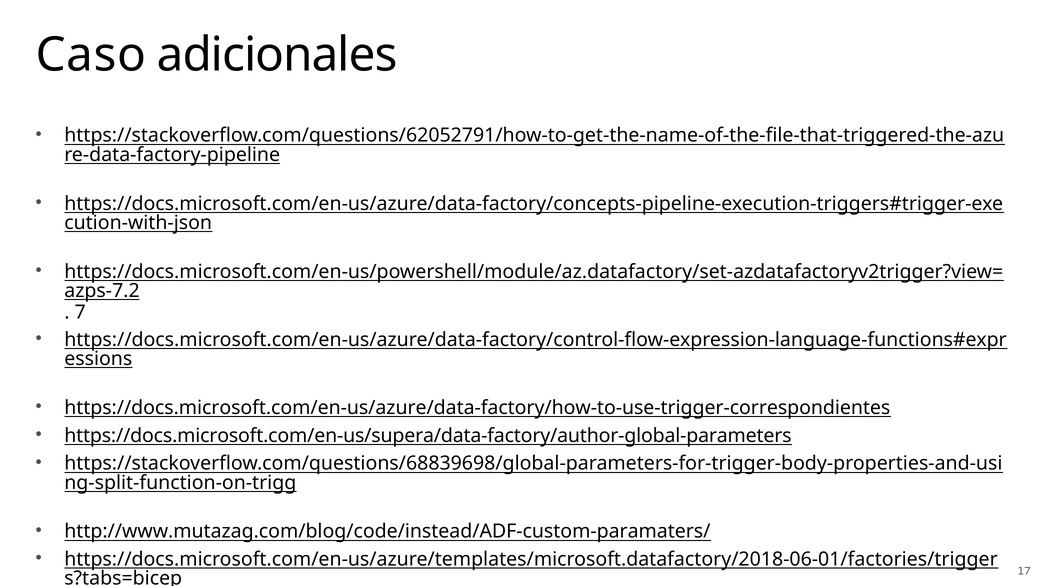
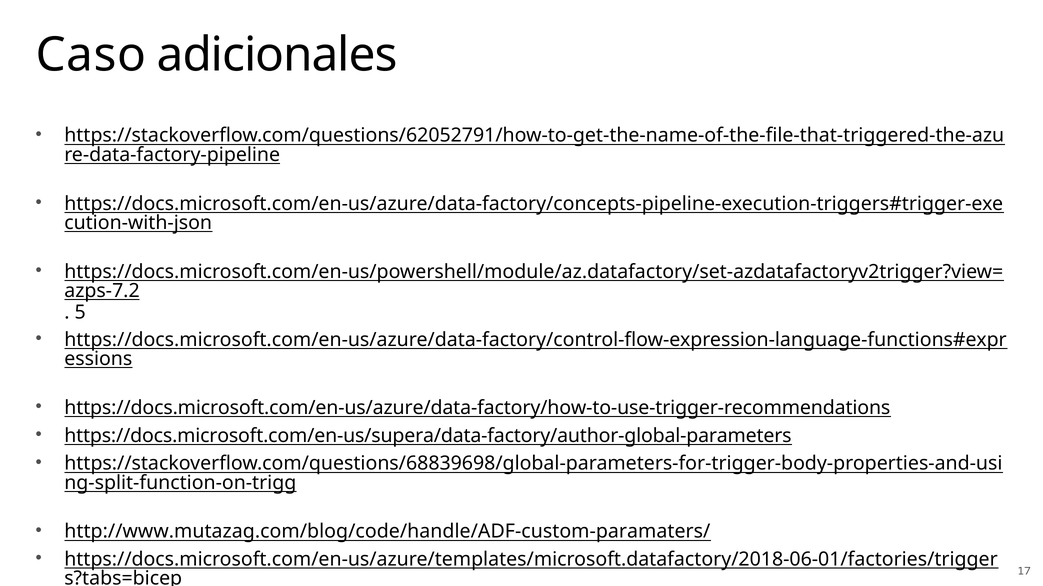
7: 7 -> 5
https://docs.microsoft.com/en-us/azure/data-factory/how-to-use-trigger-correspondientes: https://docs.microsoft.com/en-us/azure/data-factory/how-to-use-trigger-correspondientes -> https://docs.microsoft.com/en-us/azure/data-factory/how-to-use-trigger-recommendations
http://www.mutazag.com/blog/code/instead/ADF-custom-paramaters/: http://www.mutazag.com/blog/code/instead/ADF-custom-paramaters/ -> http://www.mutazag.com/blog/code/handle/ADF-custom-paramaters/
